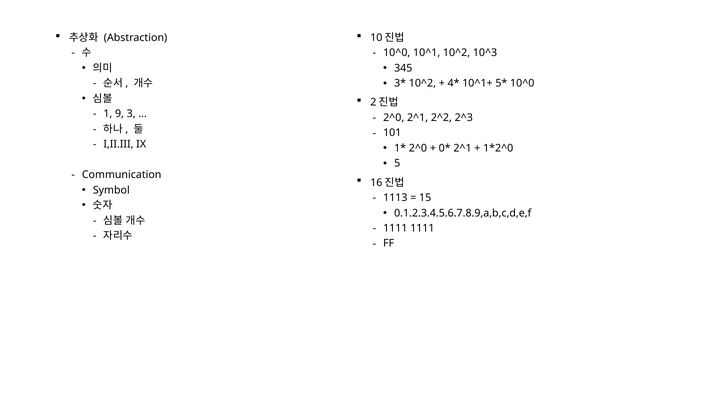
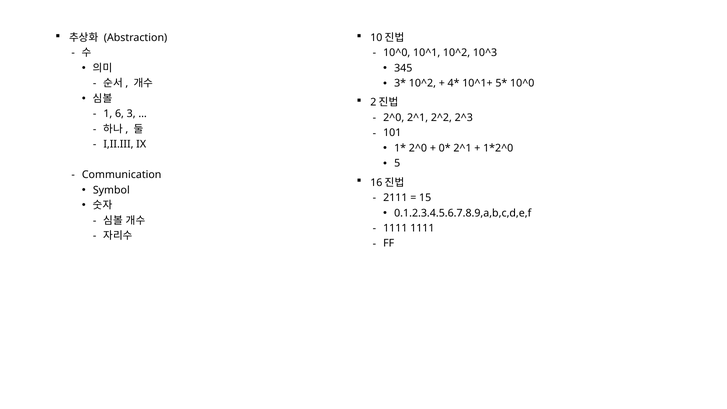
9: 9 -> 6
1113: 1113 -> 2111
